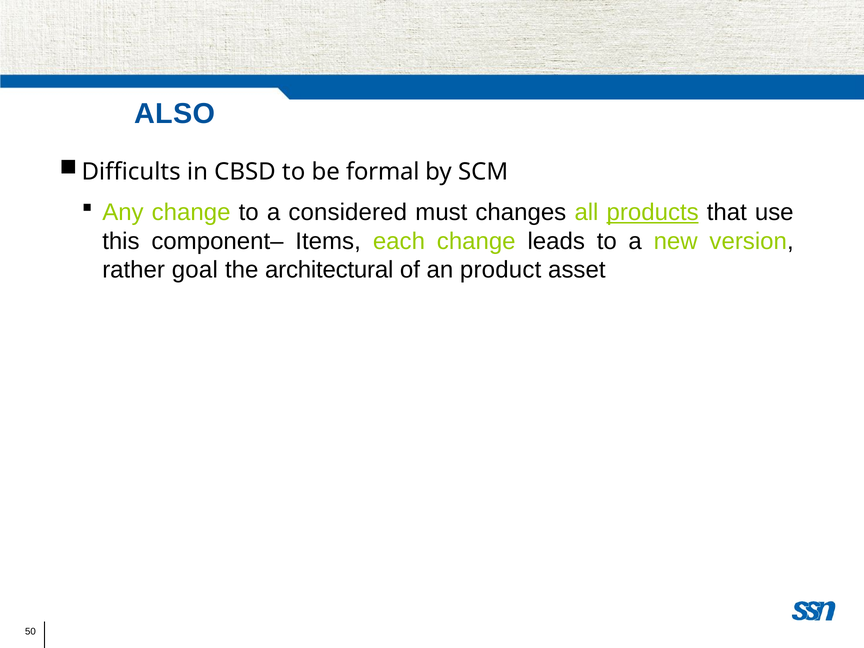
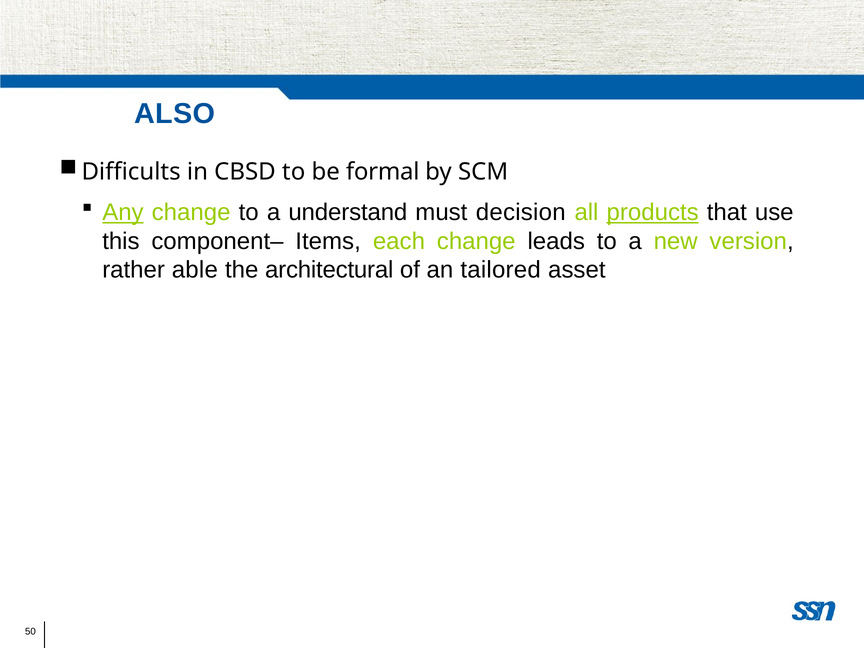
Any underline: none -> present
considered: considered -> understand
changes: changes -> decision
goal: goal -> able
product: product -> tailored
